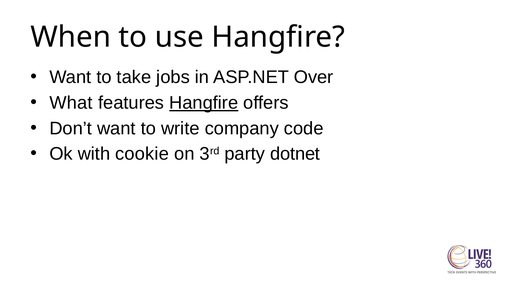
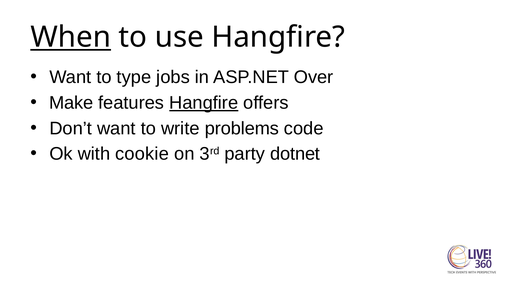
When underline: none -> present
take: take -> type
What: What -> Make
company: company -> problems
